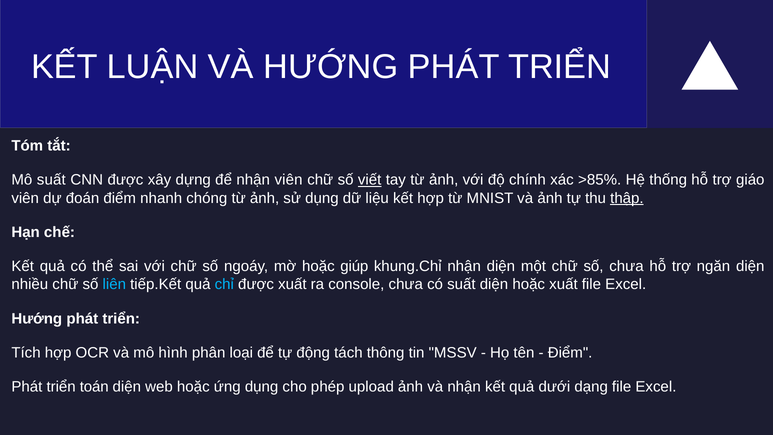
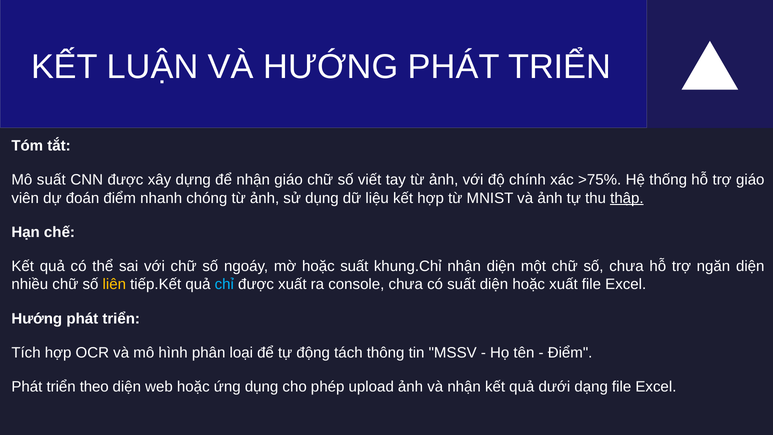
nhận viên: viên -> giáo
viết underline: present -> none
>85%: >85% -> >75%
hoặc giúp: giúp -> suất
liên colour: light blue -> yellow
toán: toán -> theo
